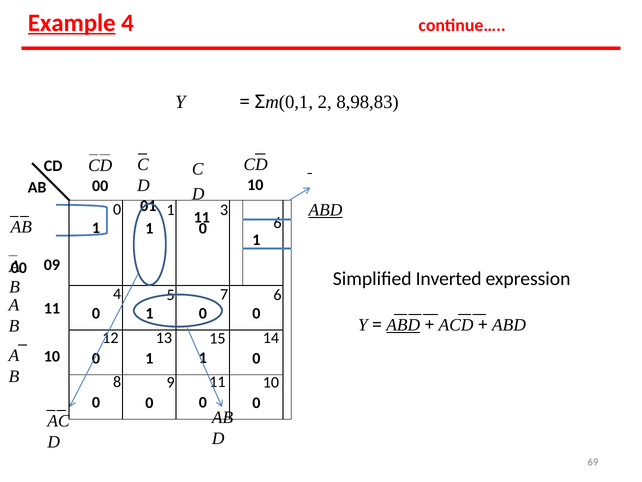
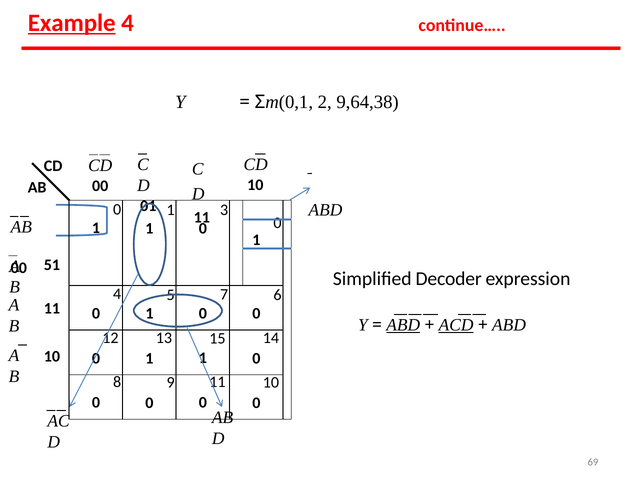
8,98,83: 8,98,83 -> 9,64,38
ABD at (326, 210) underline: present -> none
6 at (278, 223): 6 -> 0
09: 09 -> 51
Inverted: Inverted -> Decoder
ACD underline: none -> present
